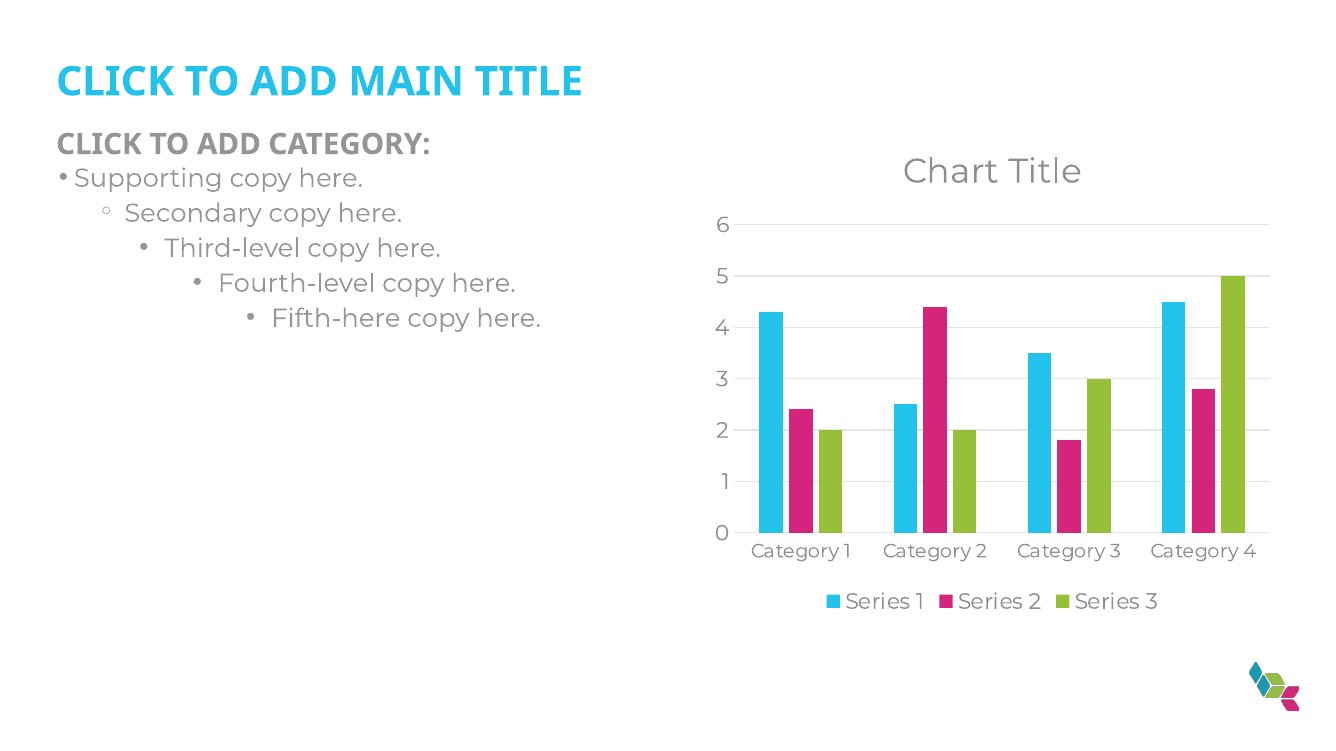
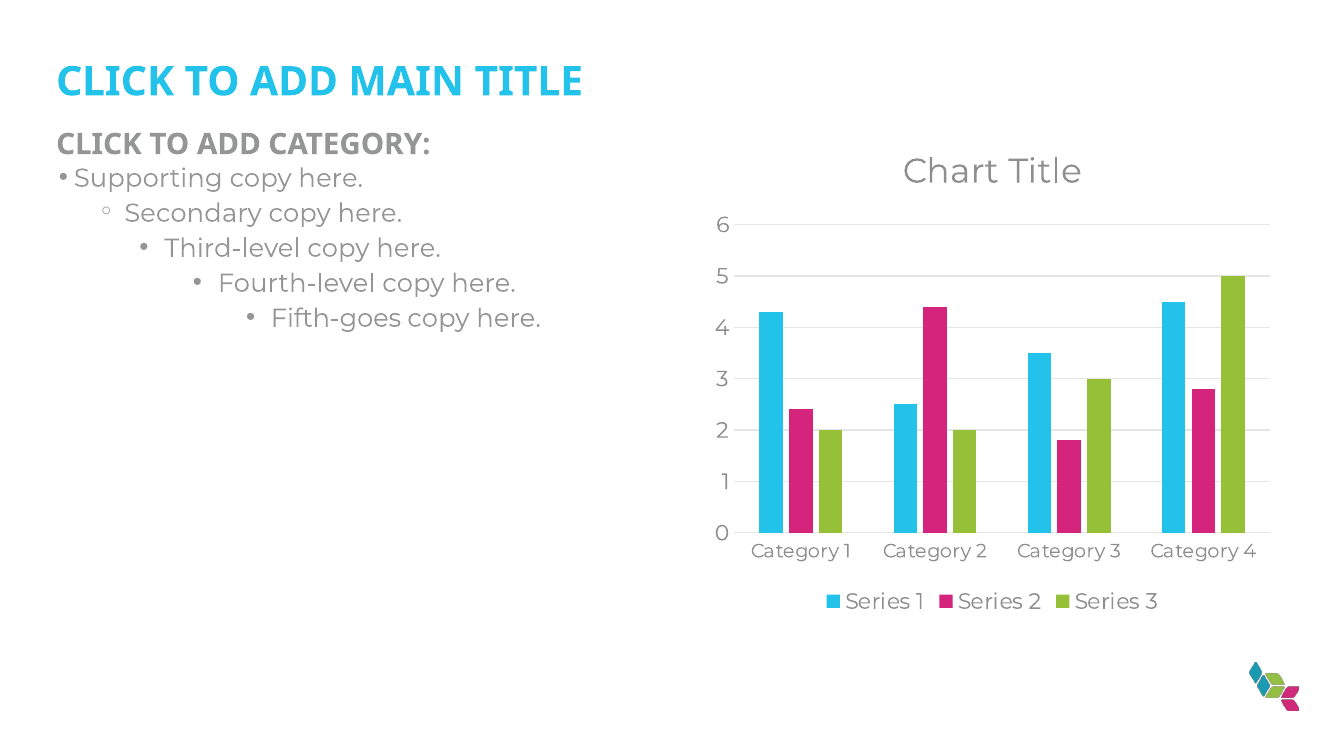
Fifth-here: Fifth-here -> Fifth-goes
